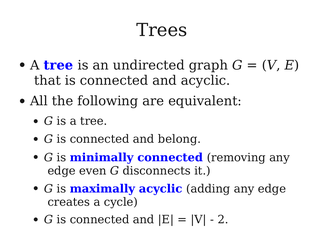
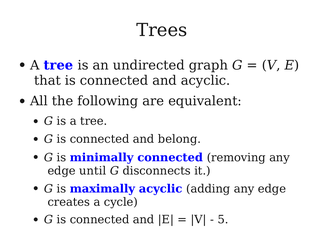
even: even -> until
2: 2 -> 5
